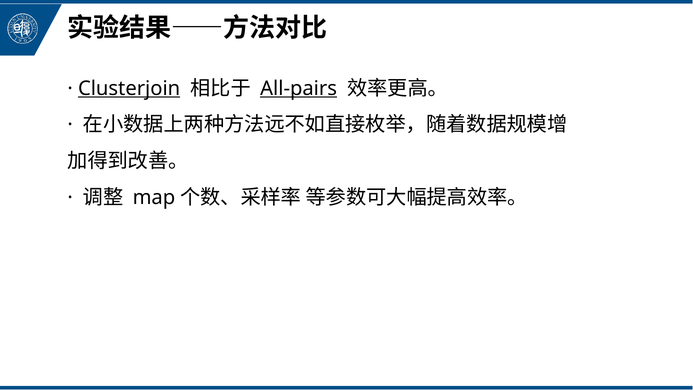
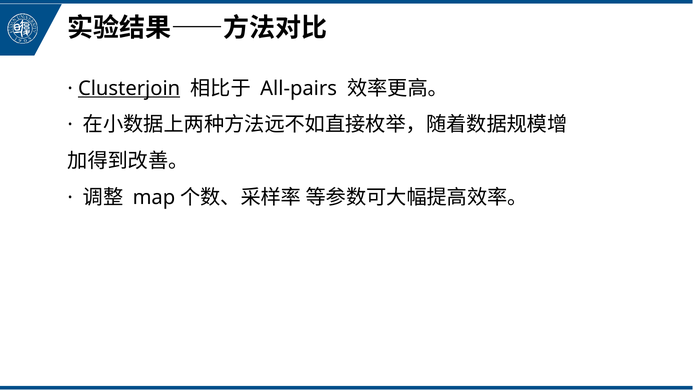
All-pairs underline: present -> none
